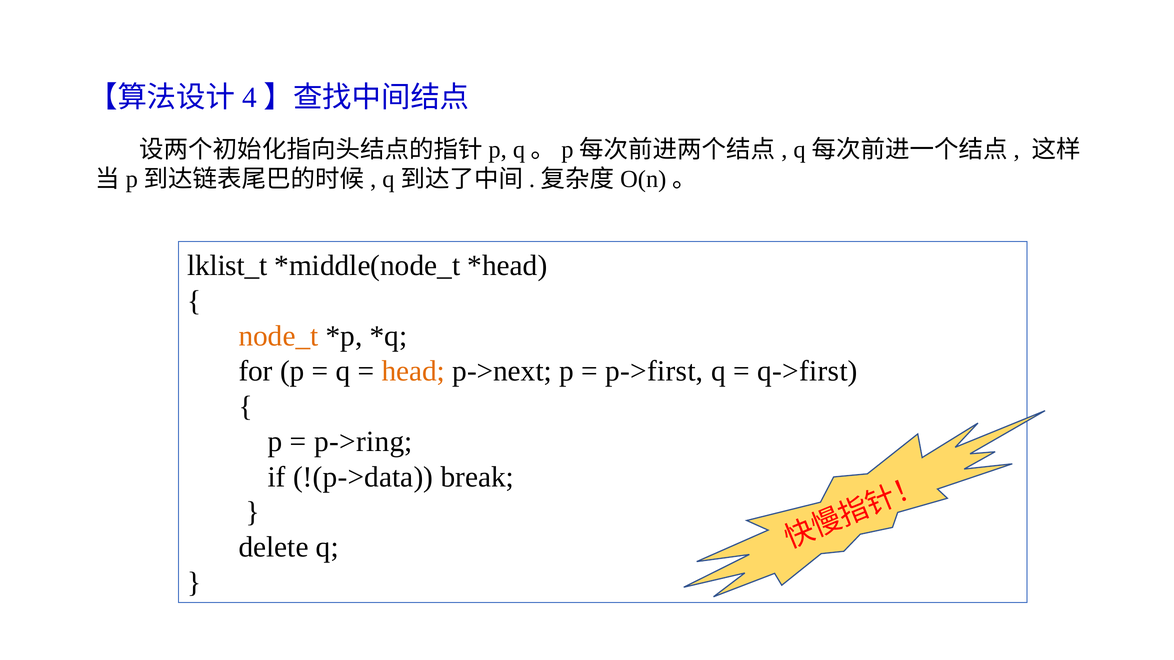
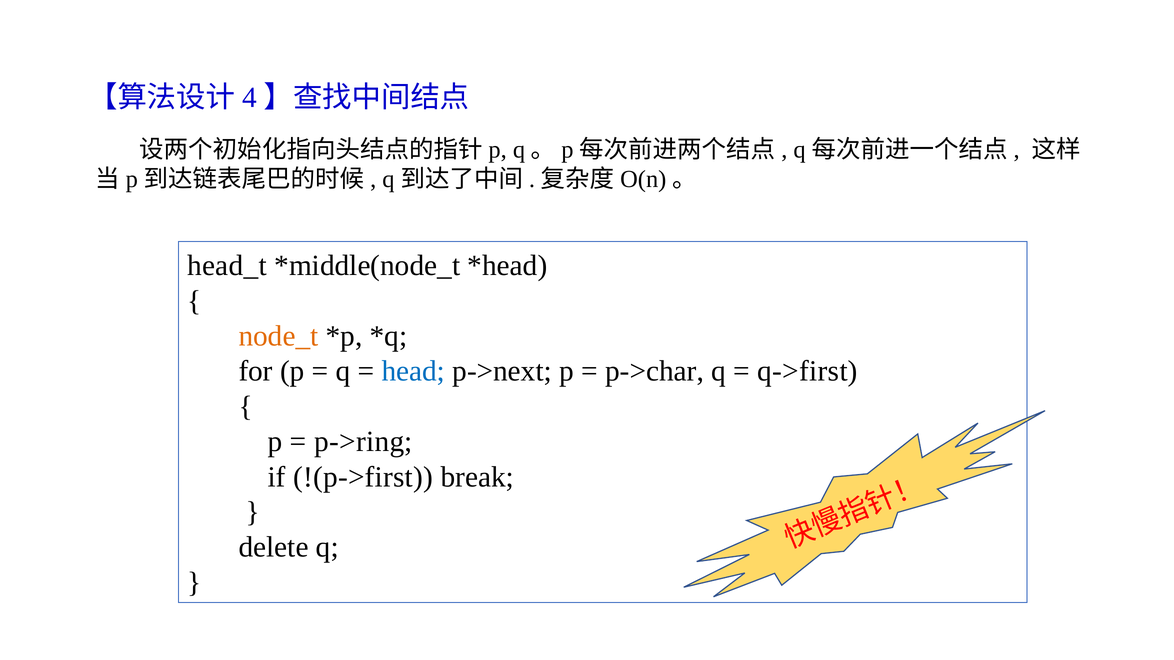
lklist_t: lklist_t -> head_t
head colour: orange -> blue
p->first: p->first -> p->char
!(p->data: !(p->data -> !(p->first
